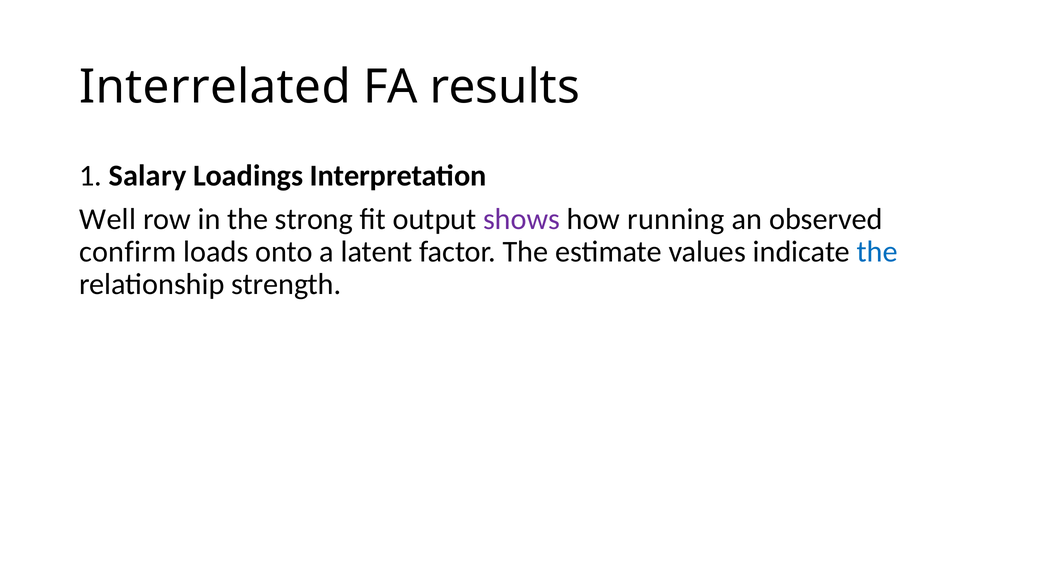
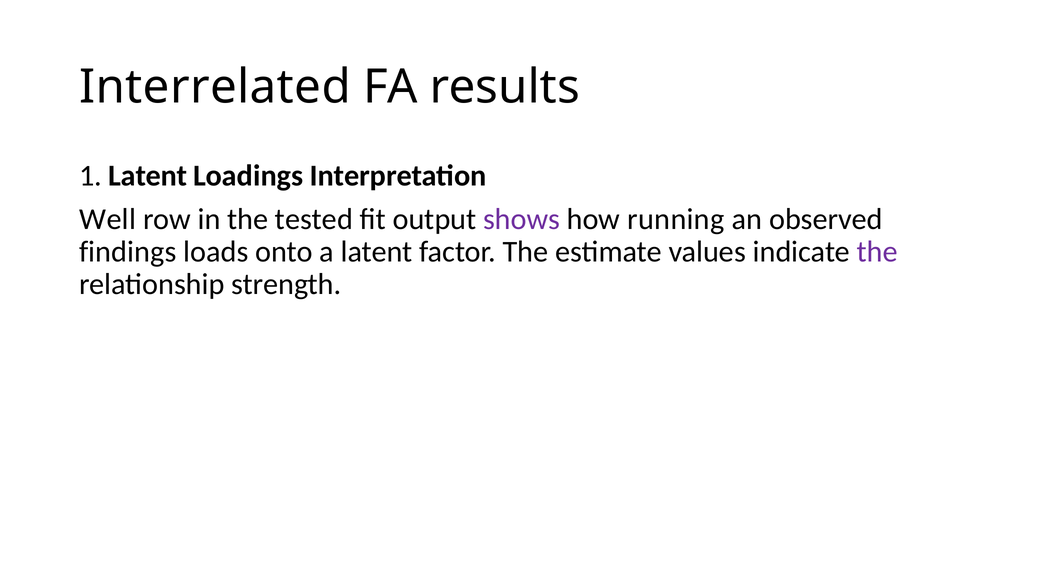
1 Salary: Salary -> Latent
strong: strong -> tested
confirm: confirm -> findings
the at (877, 252) colour: blue -> purple
